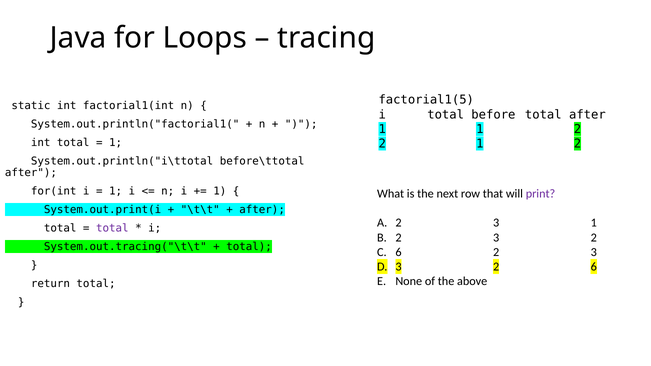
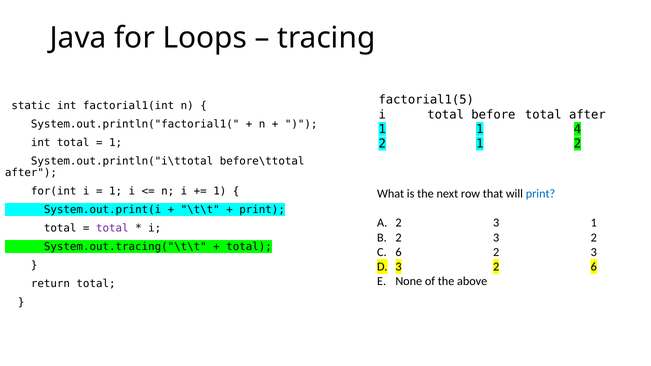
1 1 2: 2 -> 4
print at (540, 194) colour: purple -> blue
after at (262, 210): after -> print
